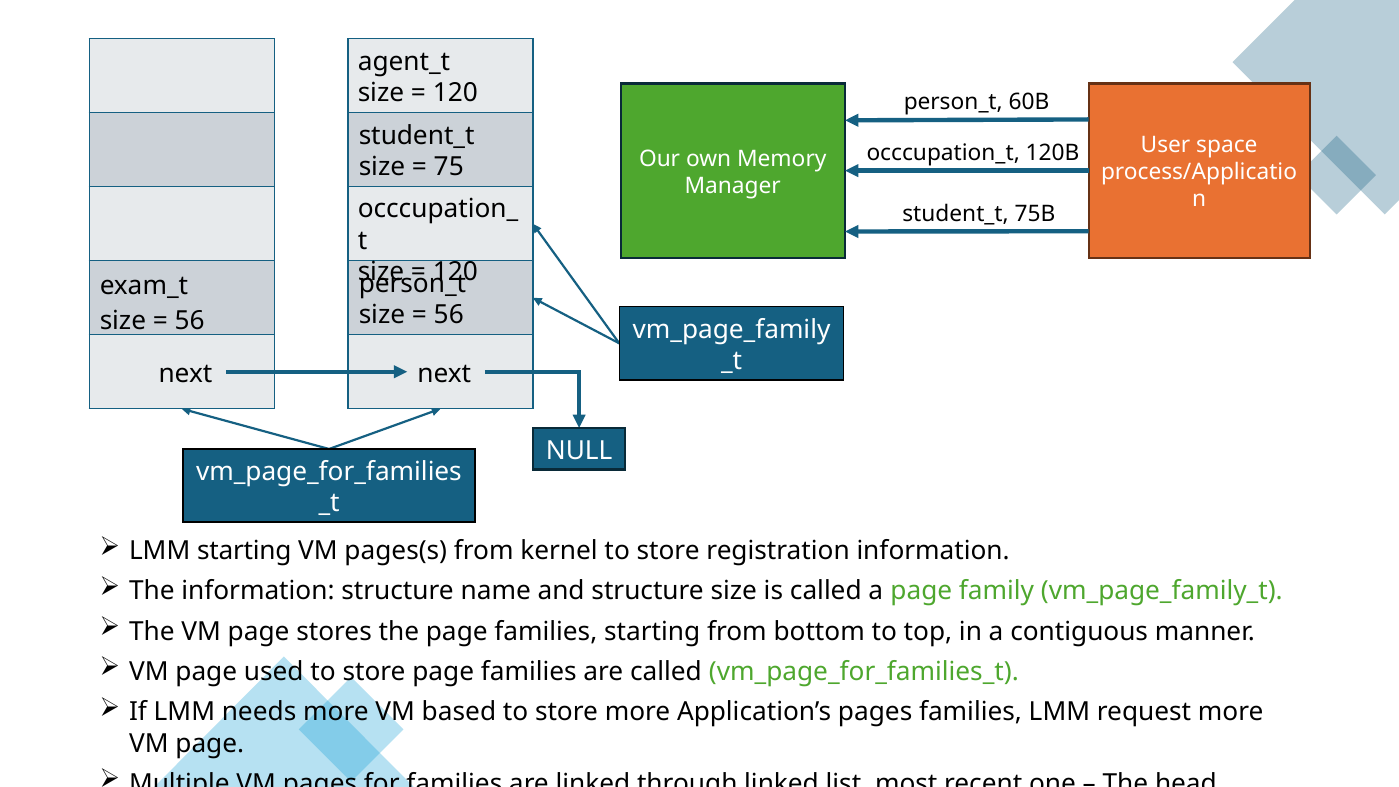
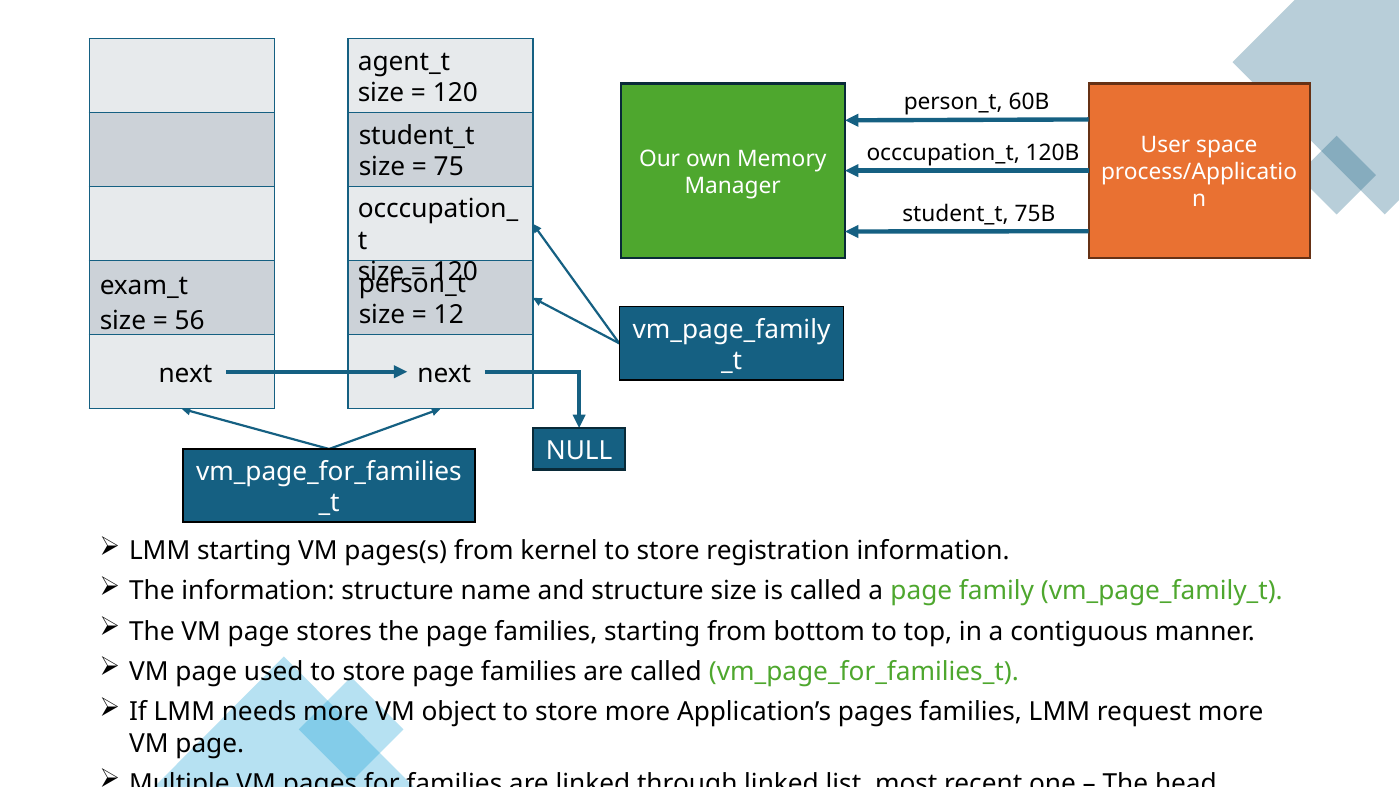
56 at (449, 315): 56 -> 12
based: based -> object
